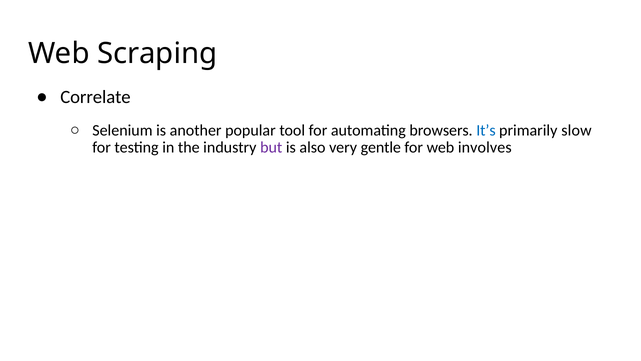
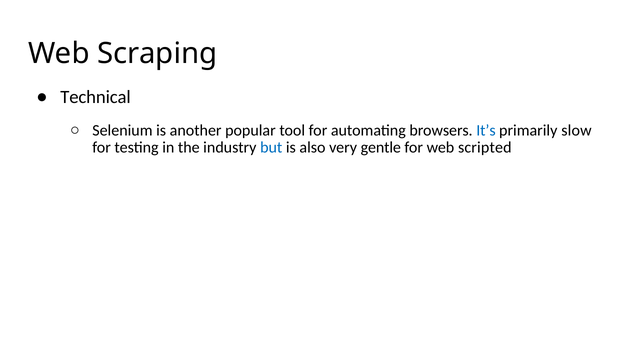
Correlate: Correlate -> Technical
but colour: purple -> blue
involves: involves -> scripted
